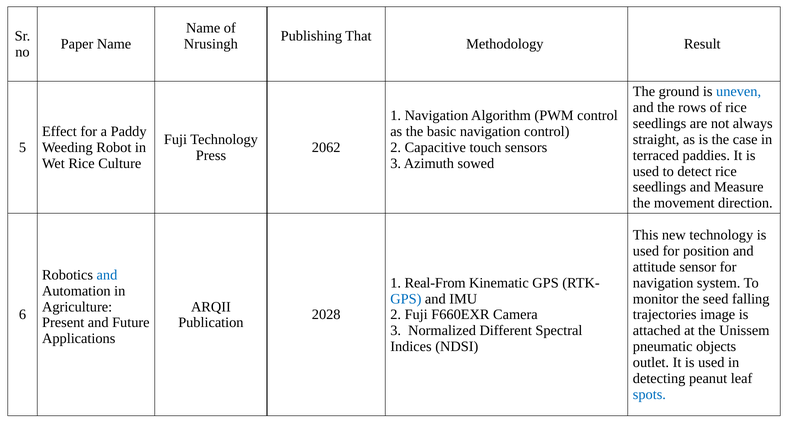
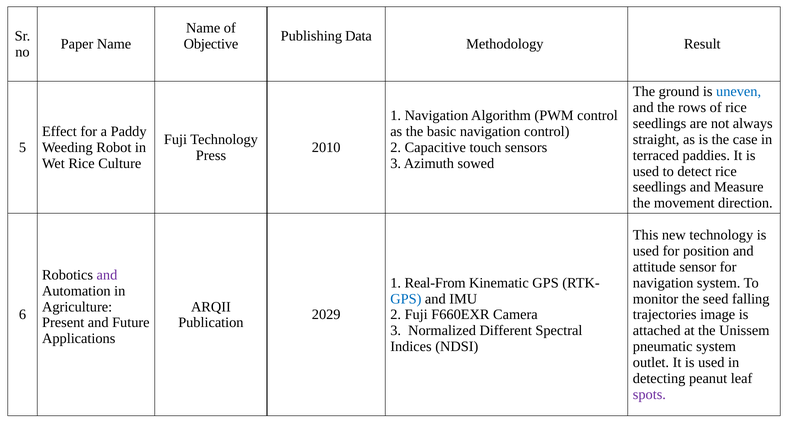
That: That -> Data
Nrusingh: Nrusingh -> Objective
2062: 2062 -> 2010
and at (107, 275) colour: blue -> purple
2028: 2028 -> 2029
pneumatic objects: objects -> system
spots colour: blue -> purple
